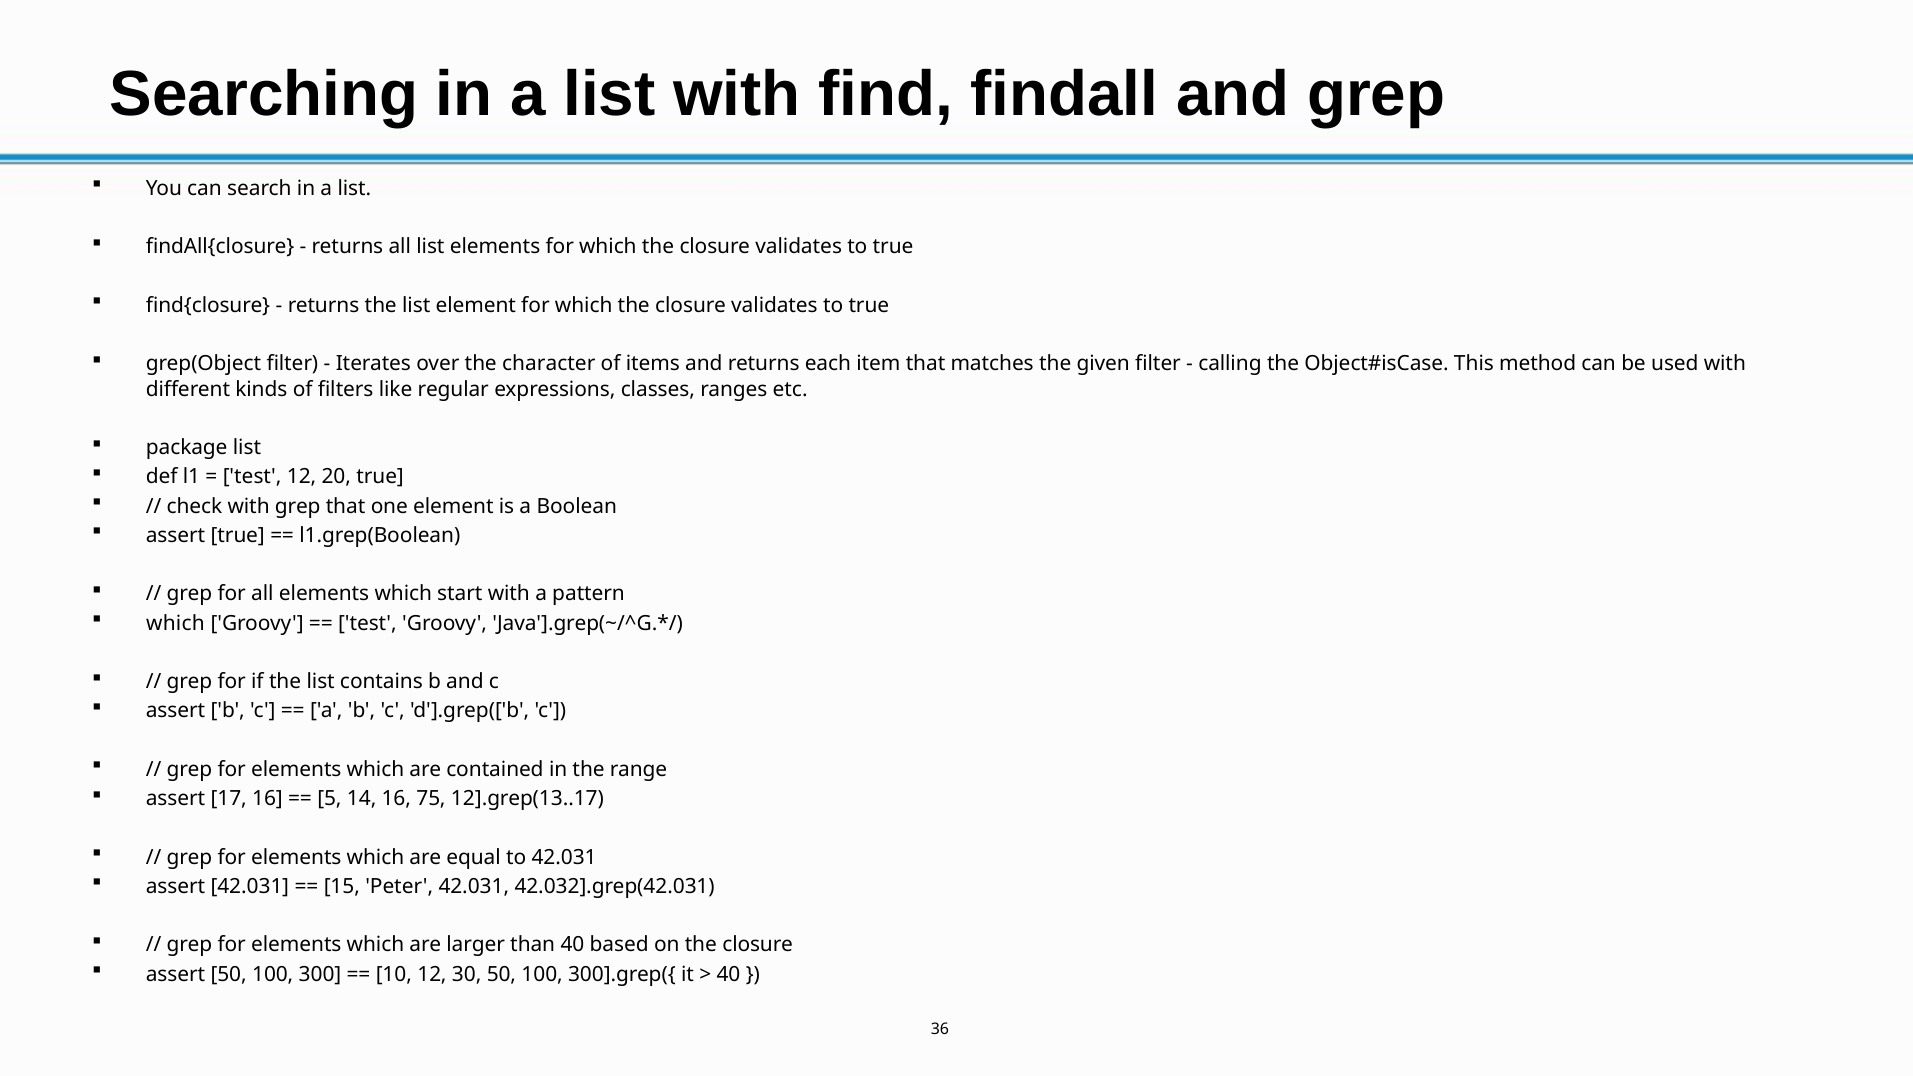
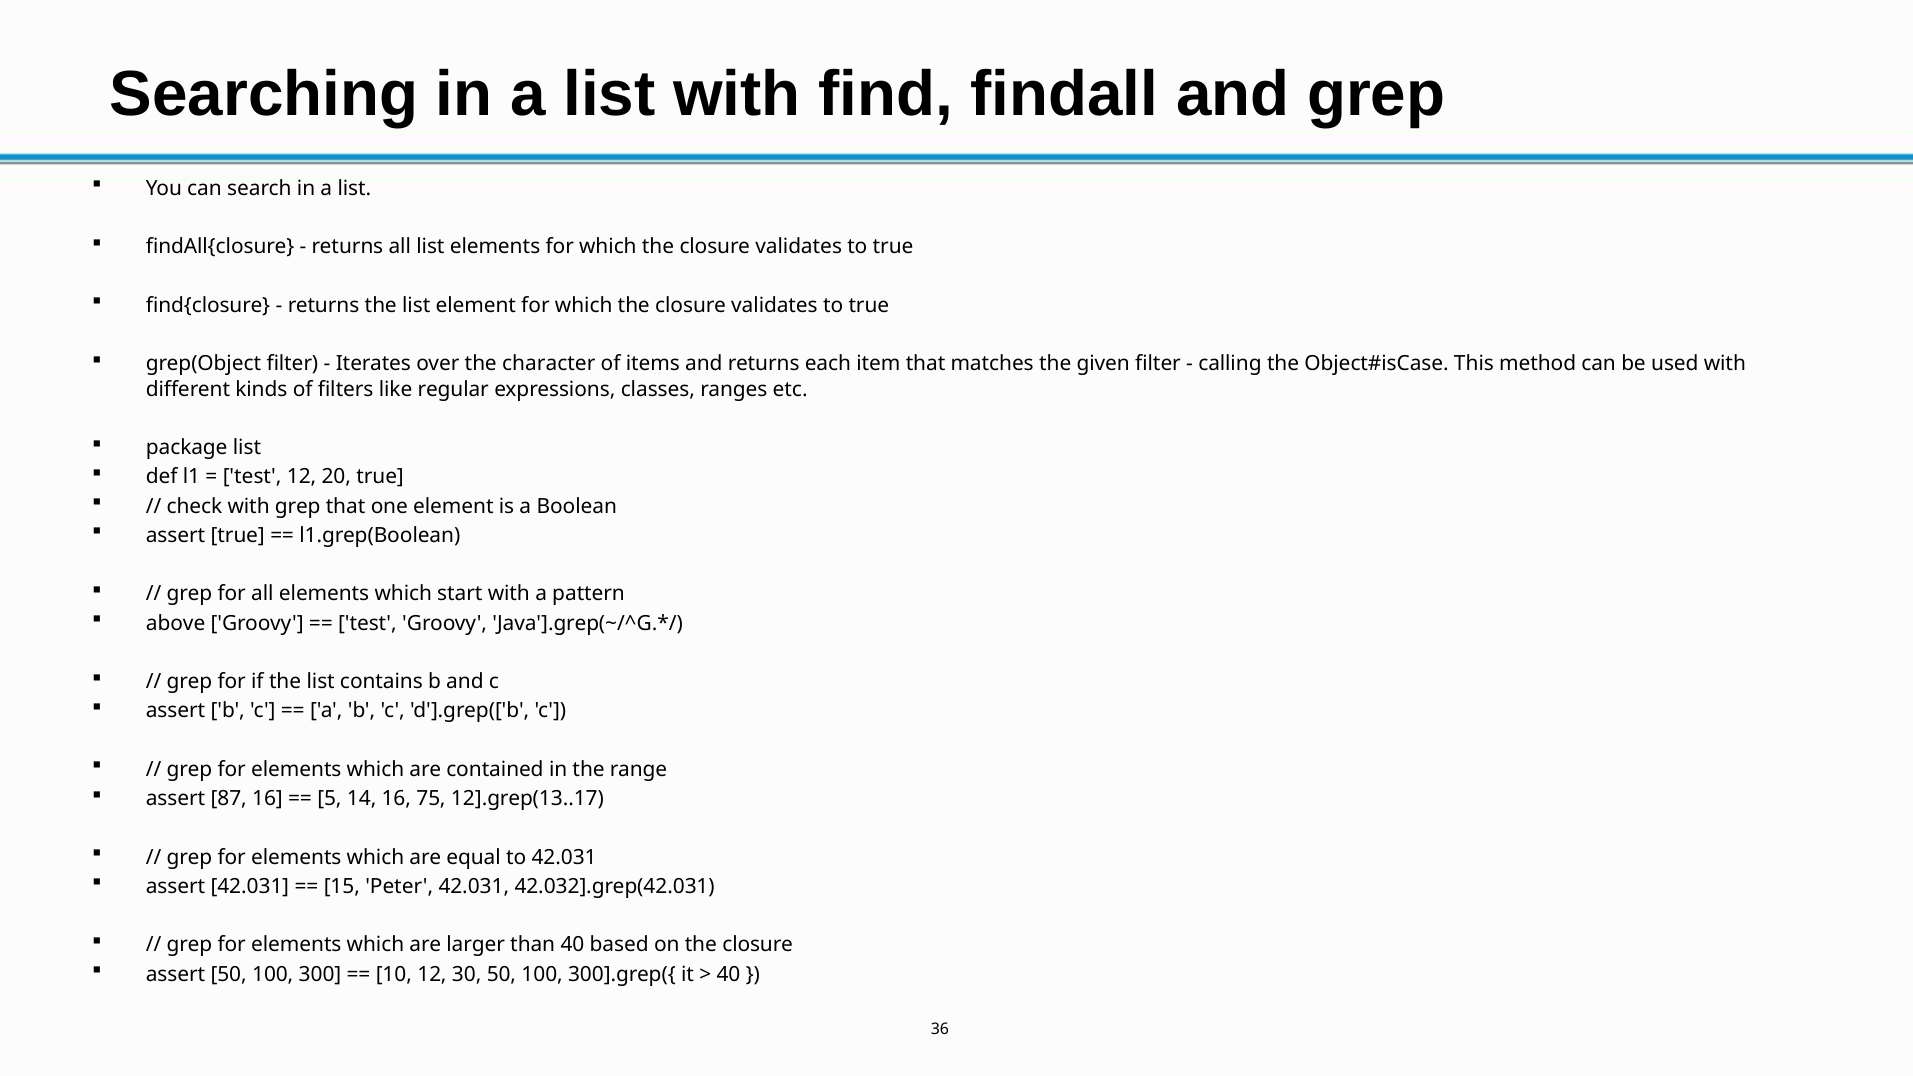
which at (175, 623): which -> above
17: 17 -> 87
